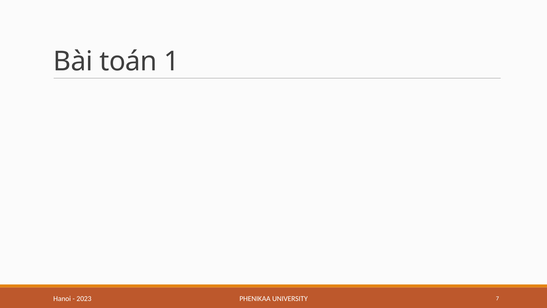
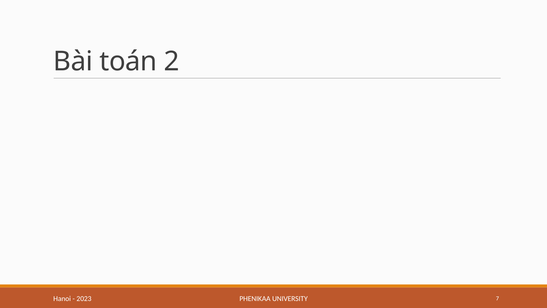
1: 1 -> 2
